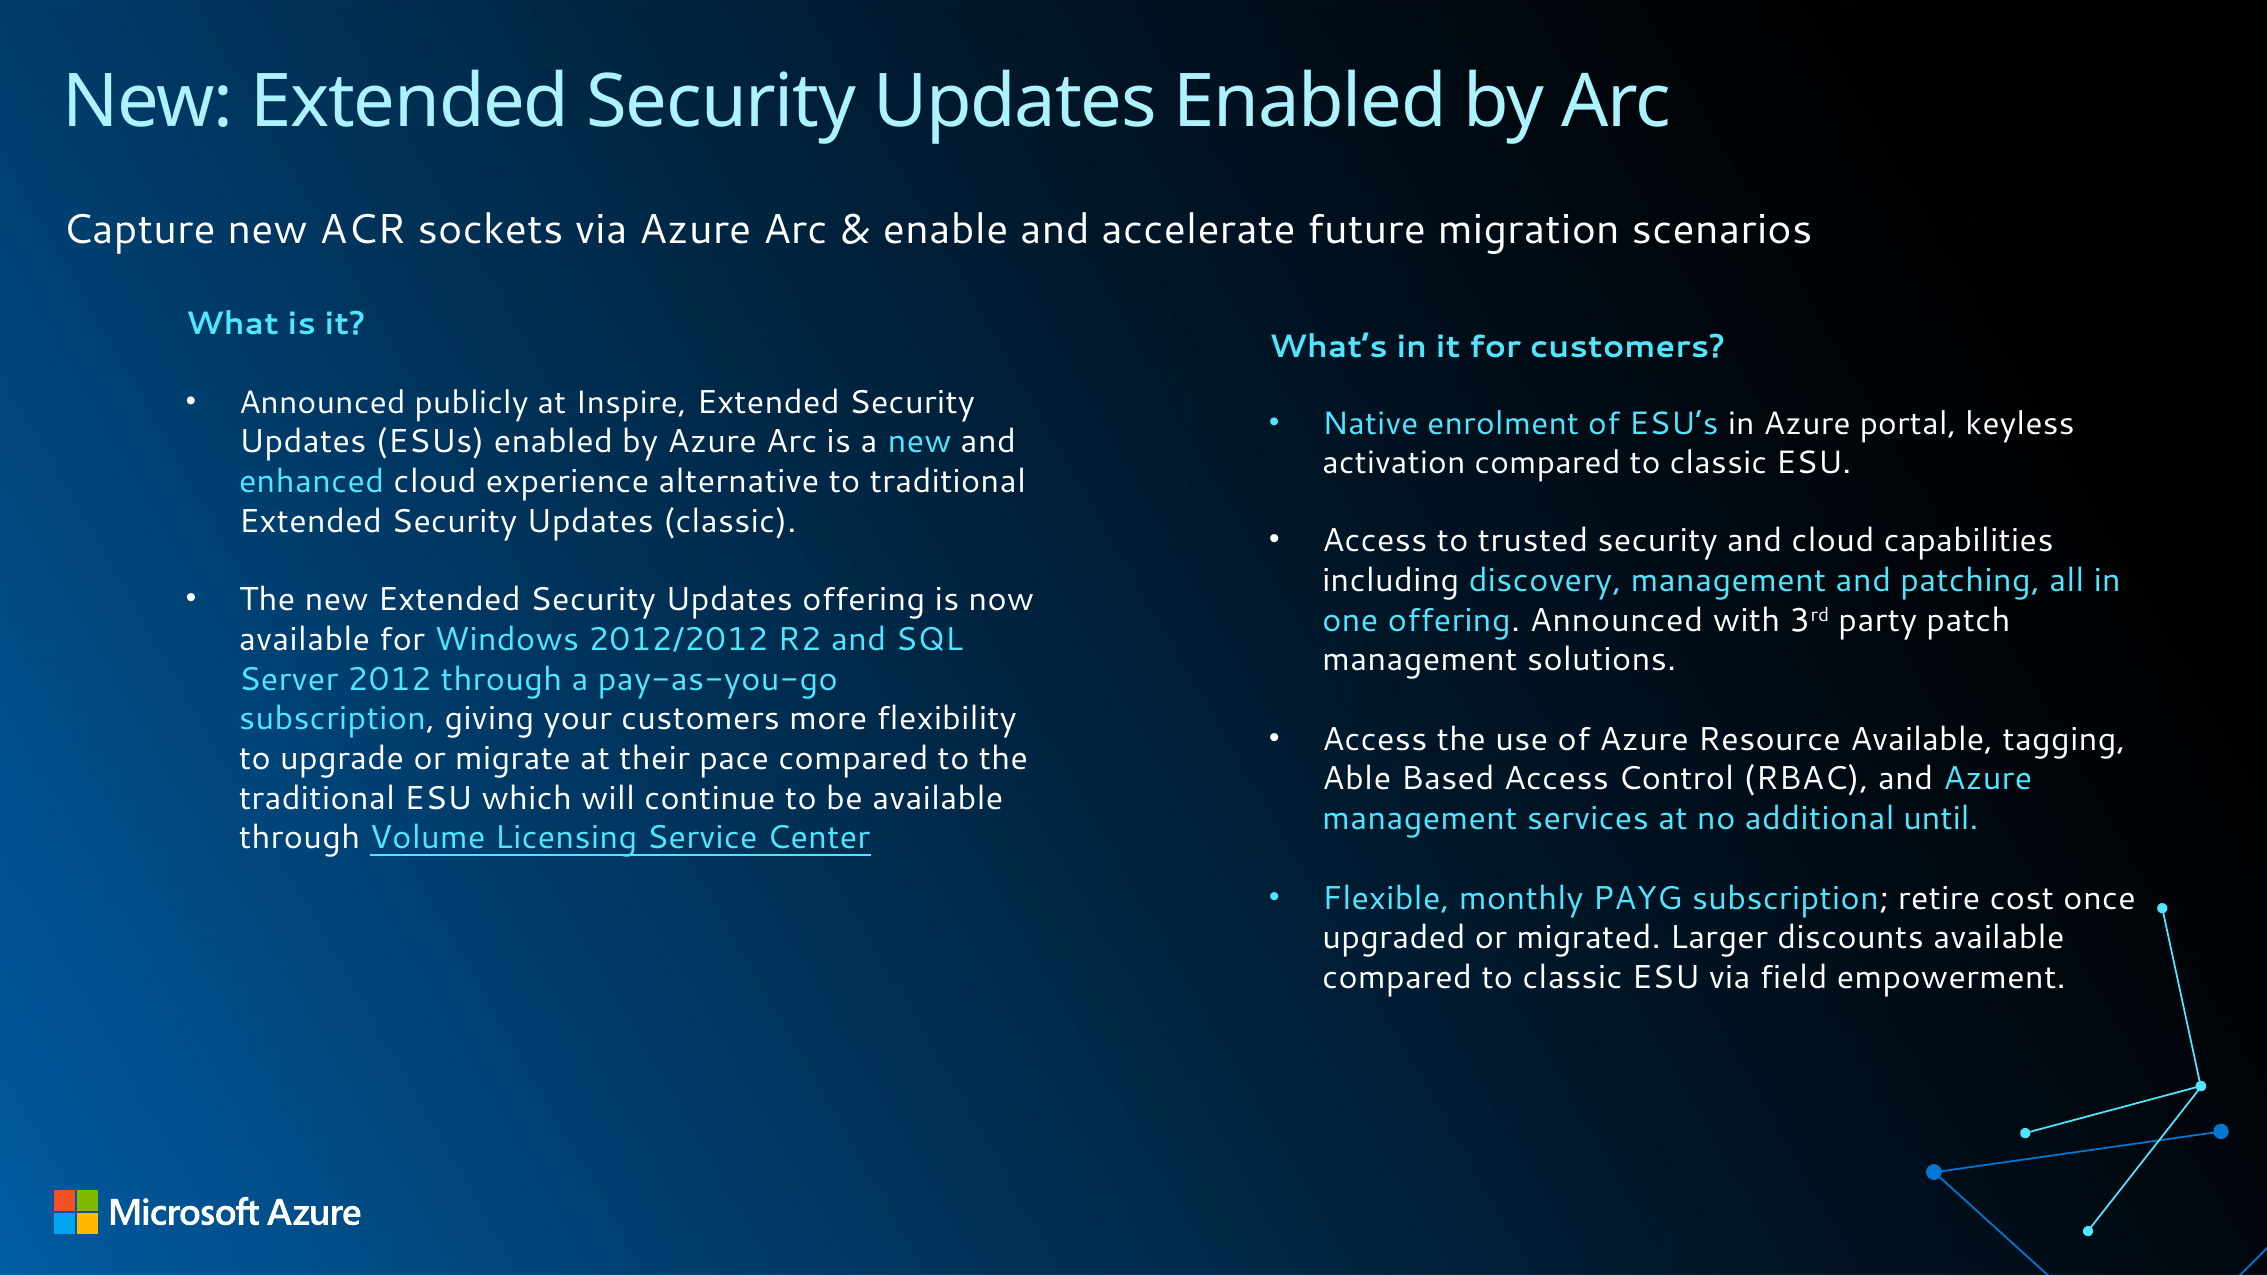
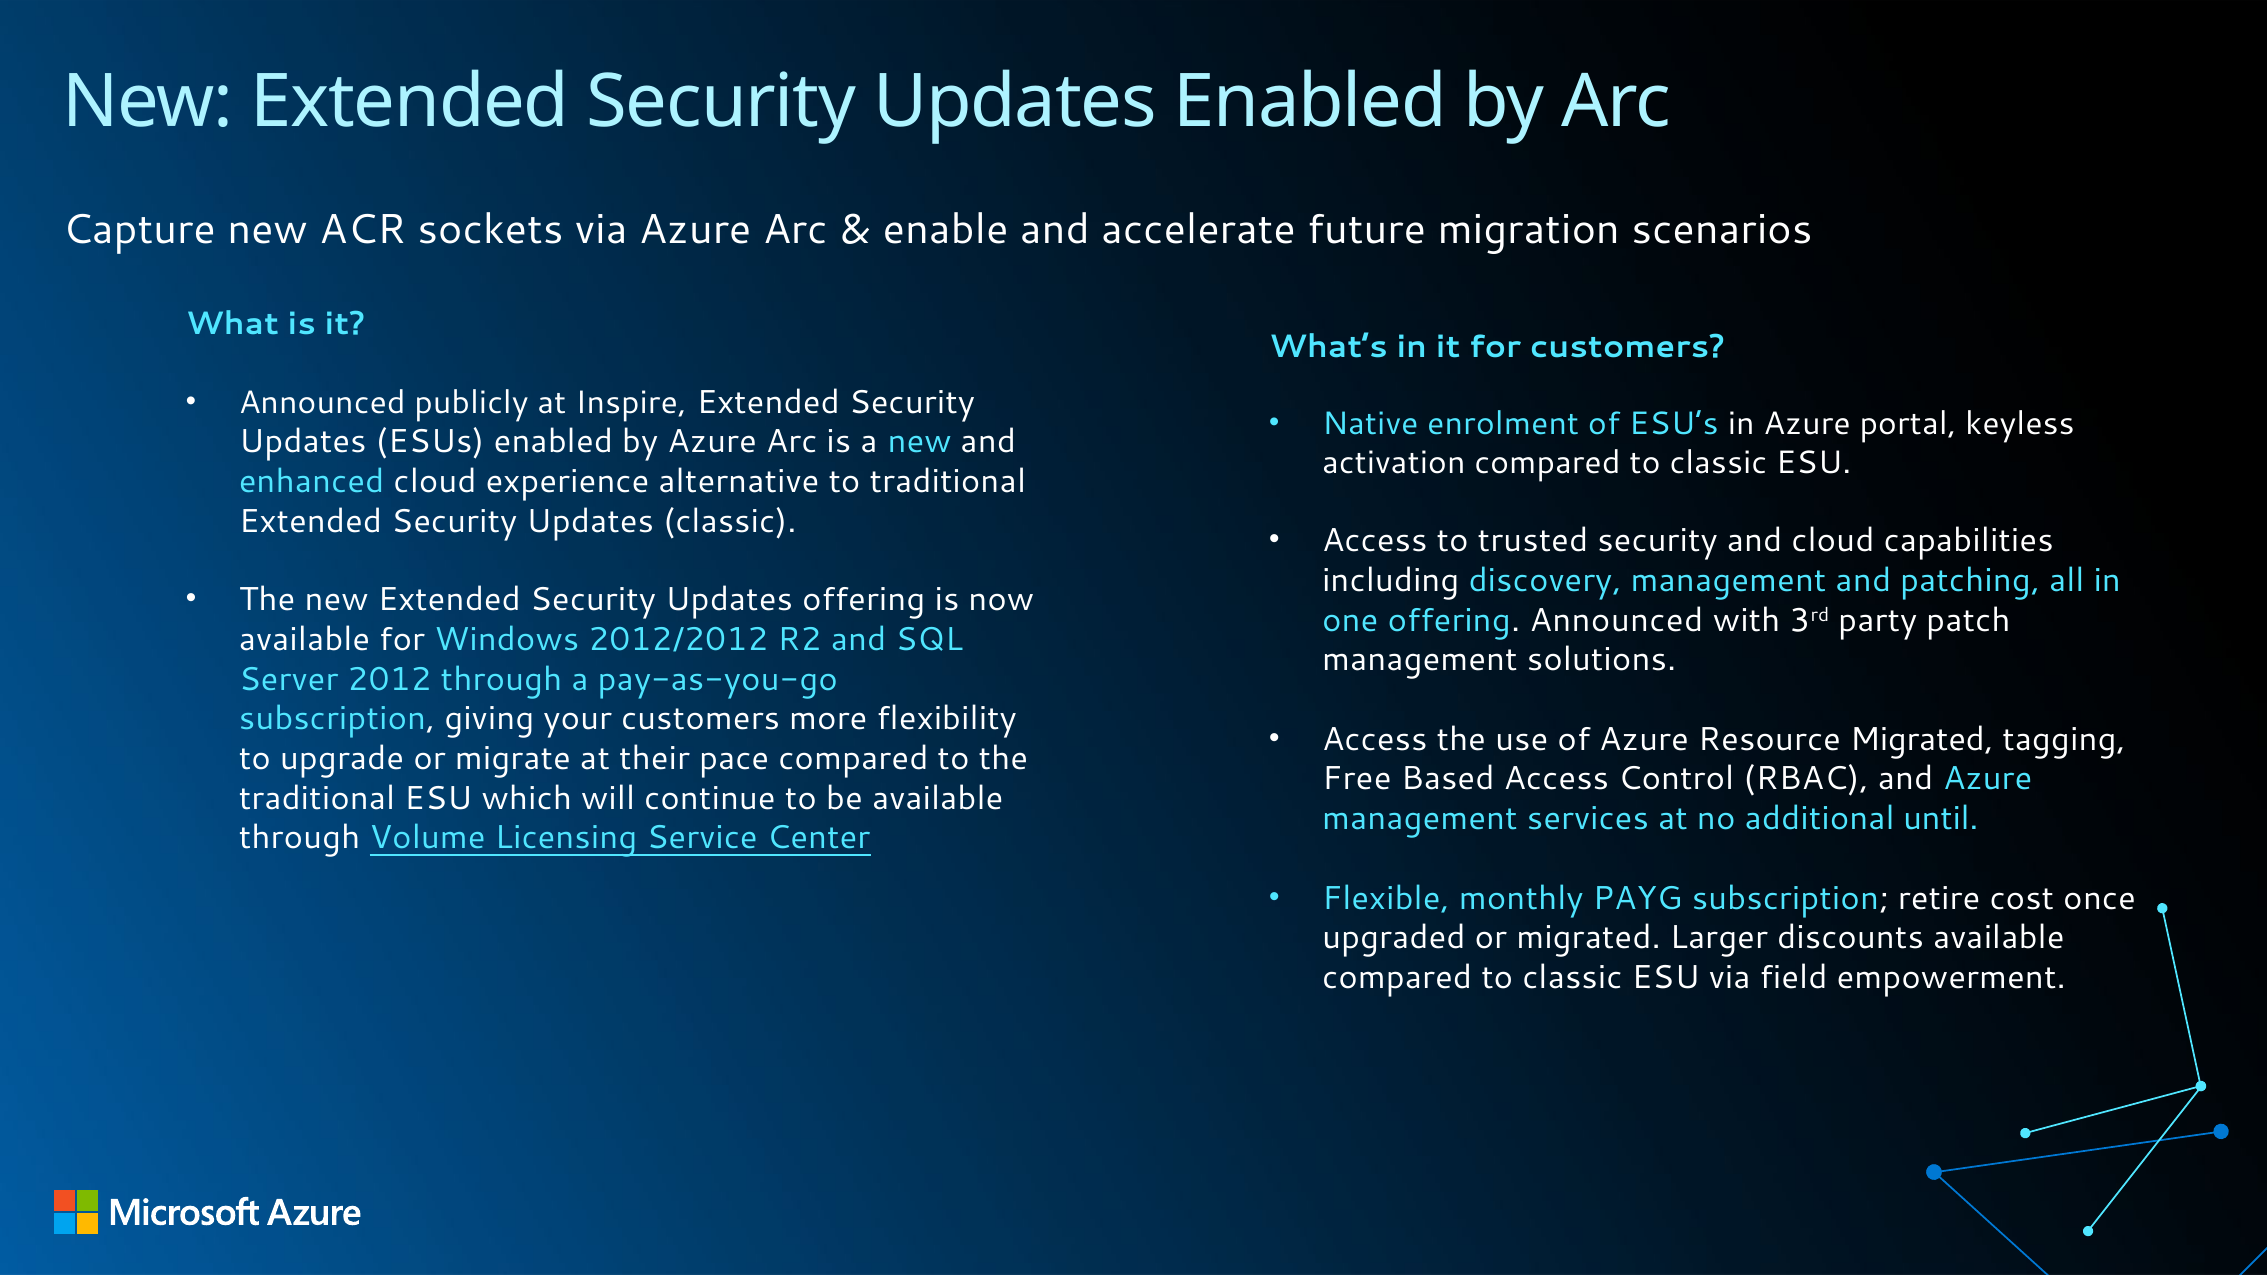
Resource Available: Available -> Migrated
Able: Able -> Free
